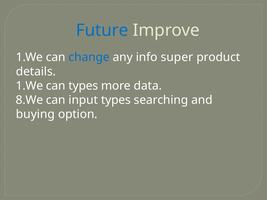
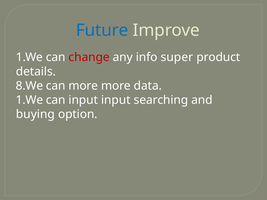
change colour: blue -> red
1.We at (29, 86): 1.We -> 8.We
can types: types -> more
8.We at (29, 100): 8.We -> 1.We
input types: types -> input
